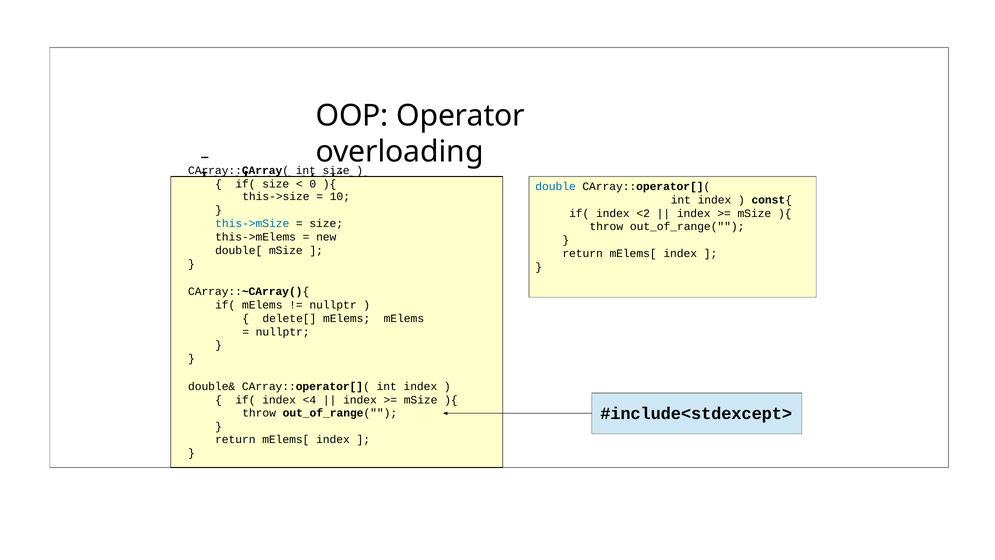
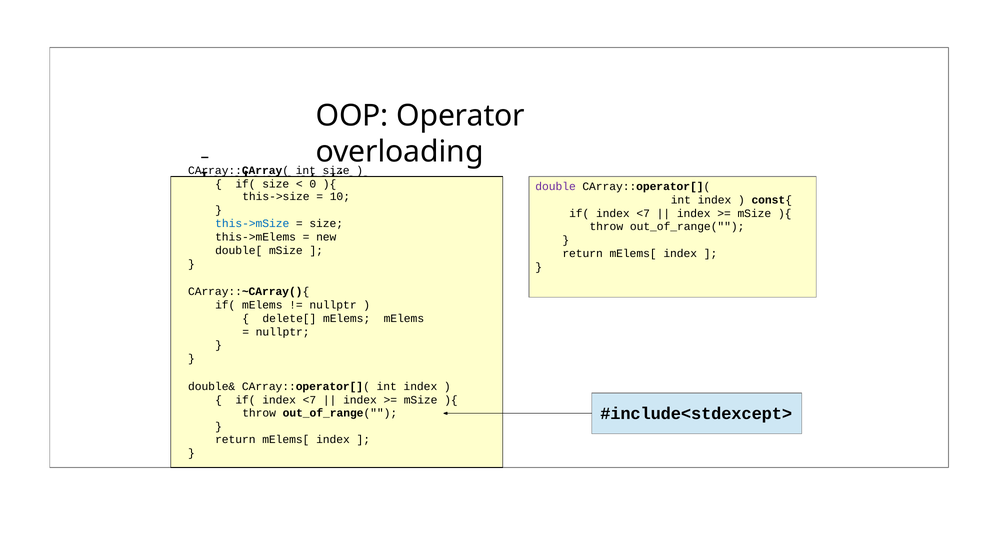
double colour: blue -> purple
<2 at (643, 214): <2 -> <7
<4 at (309, 400): <4 -> <7
